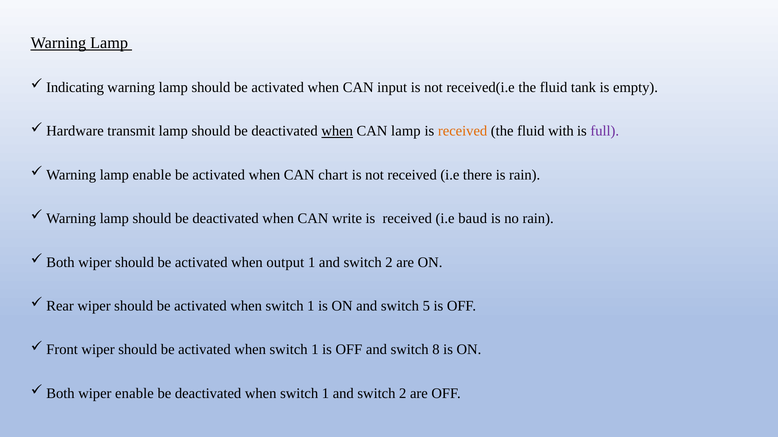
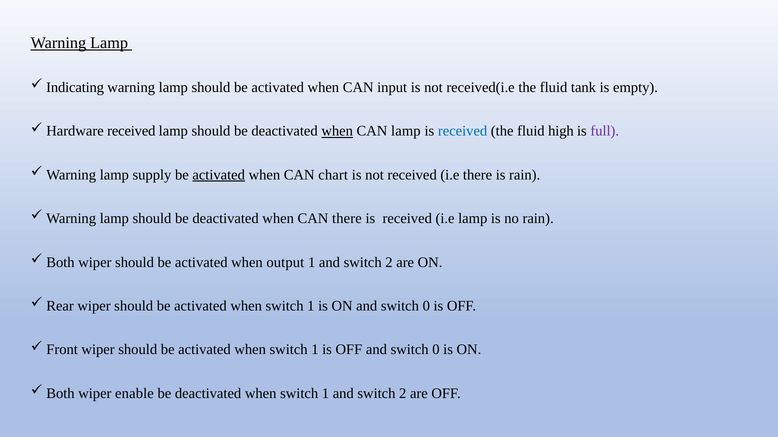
Hardware transmit: transmit -> received
received at (463, 131) colour: orange -> blue
with: with -> high
lamp enable: enable -> supply
activated at (219, 175) underline: none -> present
CAN write: write -> there
i.e baud: baud -> lamp
ON and switch 5: 5 -> 0
OFF and switch 8: 8 -> 0
